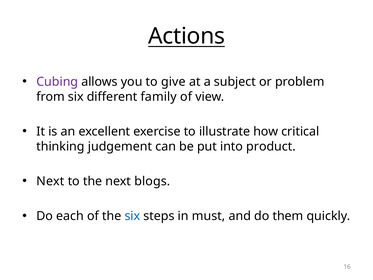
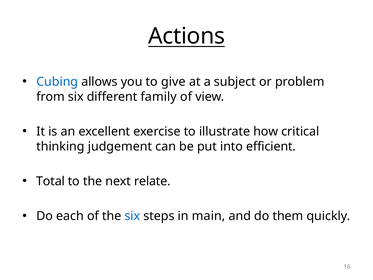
Cubing colour: purple -> blue
product: product -> efficient
Next at (50, 181): Next -> Total
blogs: blogs -> relate
must: must -> main
